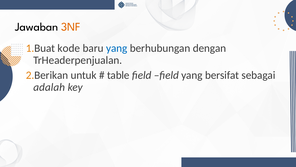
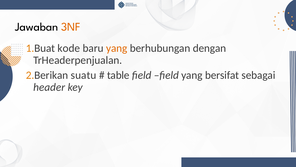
yang at (117, 48) colour: blue -> orange
untuk: untuk -> suatu
adalah: adalah -> header
